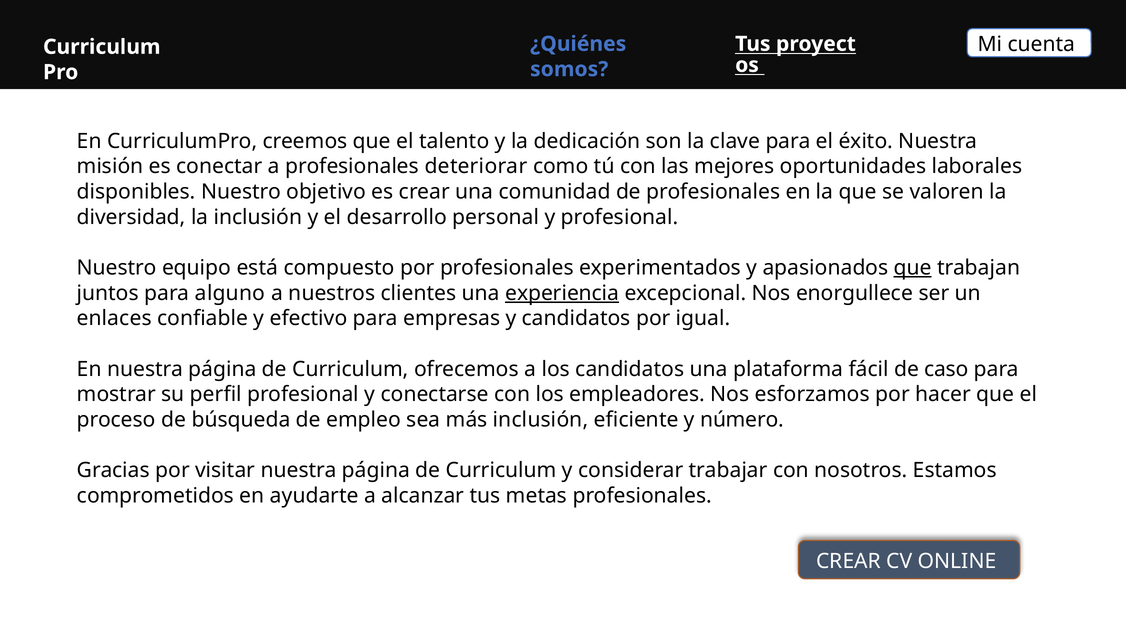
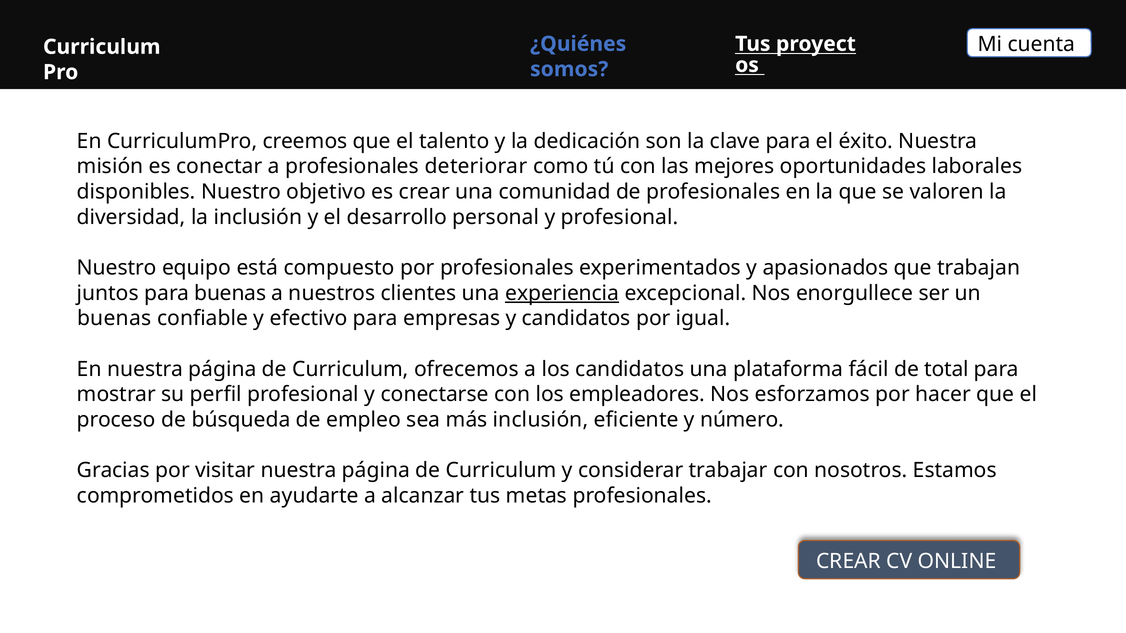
que at (913, 268) underline: present -> none
para alguno: alguno -> buenas
enlaces at (114, 319): enlaces -> buenas
caso: caso -> total
